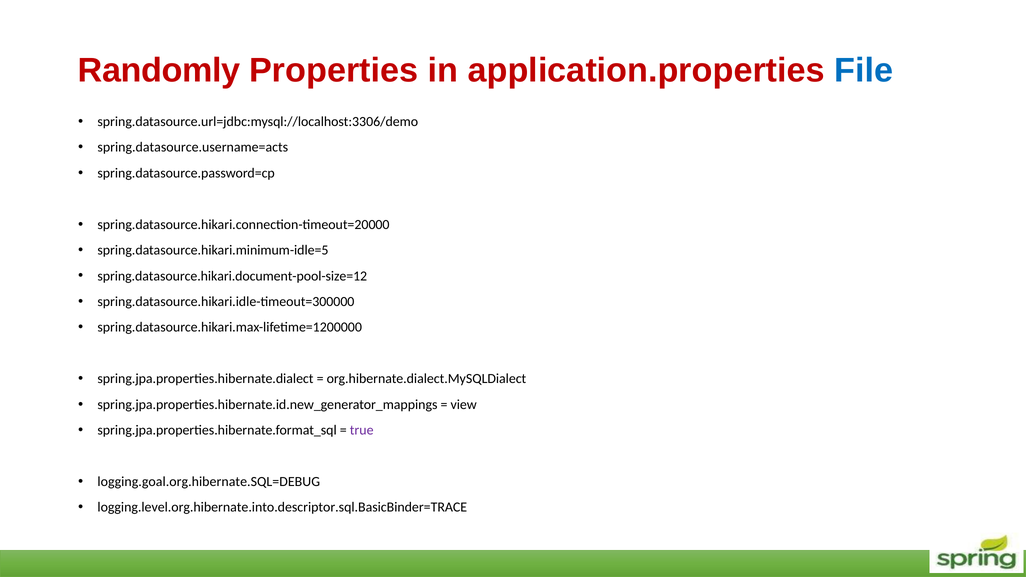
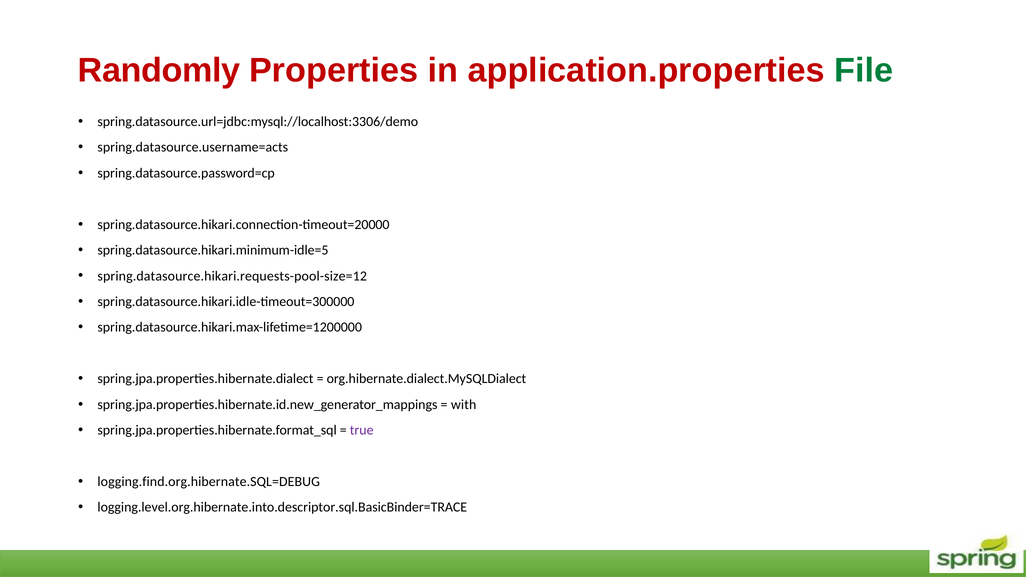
File colour: blue -> green
spring.datasource.hikari.document-pool-size=12: spring.datasource.hikari.document-pool-size=12 -> spring.datasource.hikari.requests-pool-size=12
view: view -> with
logging.goal.org.hibernate.SQL=DEBUG: logging.goal.org.hibernate.SQL=DEBUG -> logging.find.org.hibernate.SQL=DEBUG
